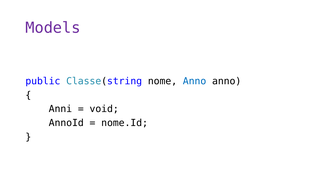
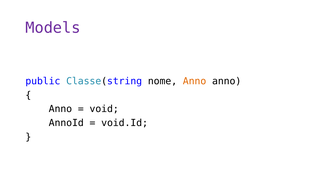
Anno at (195, 81) colour: blue -> orange
Anni at (60, 109): Anni -> Anno
nome.Id: nome.Id -> void.Id
